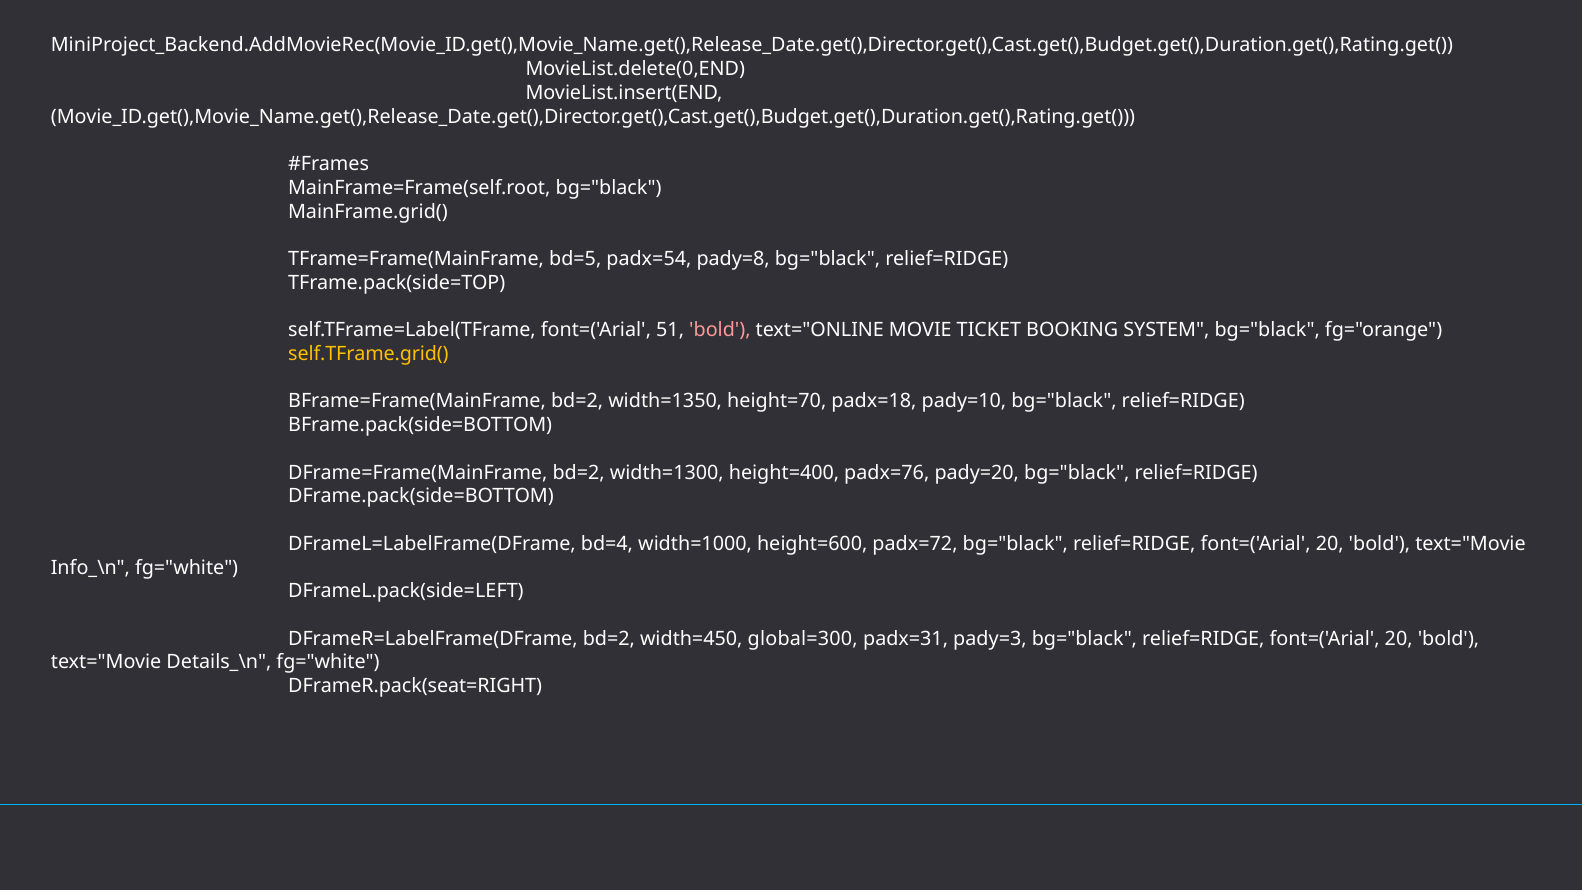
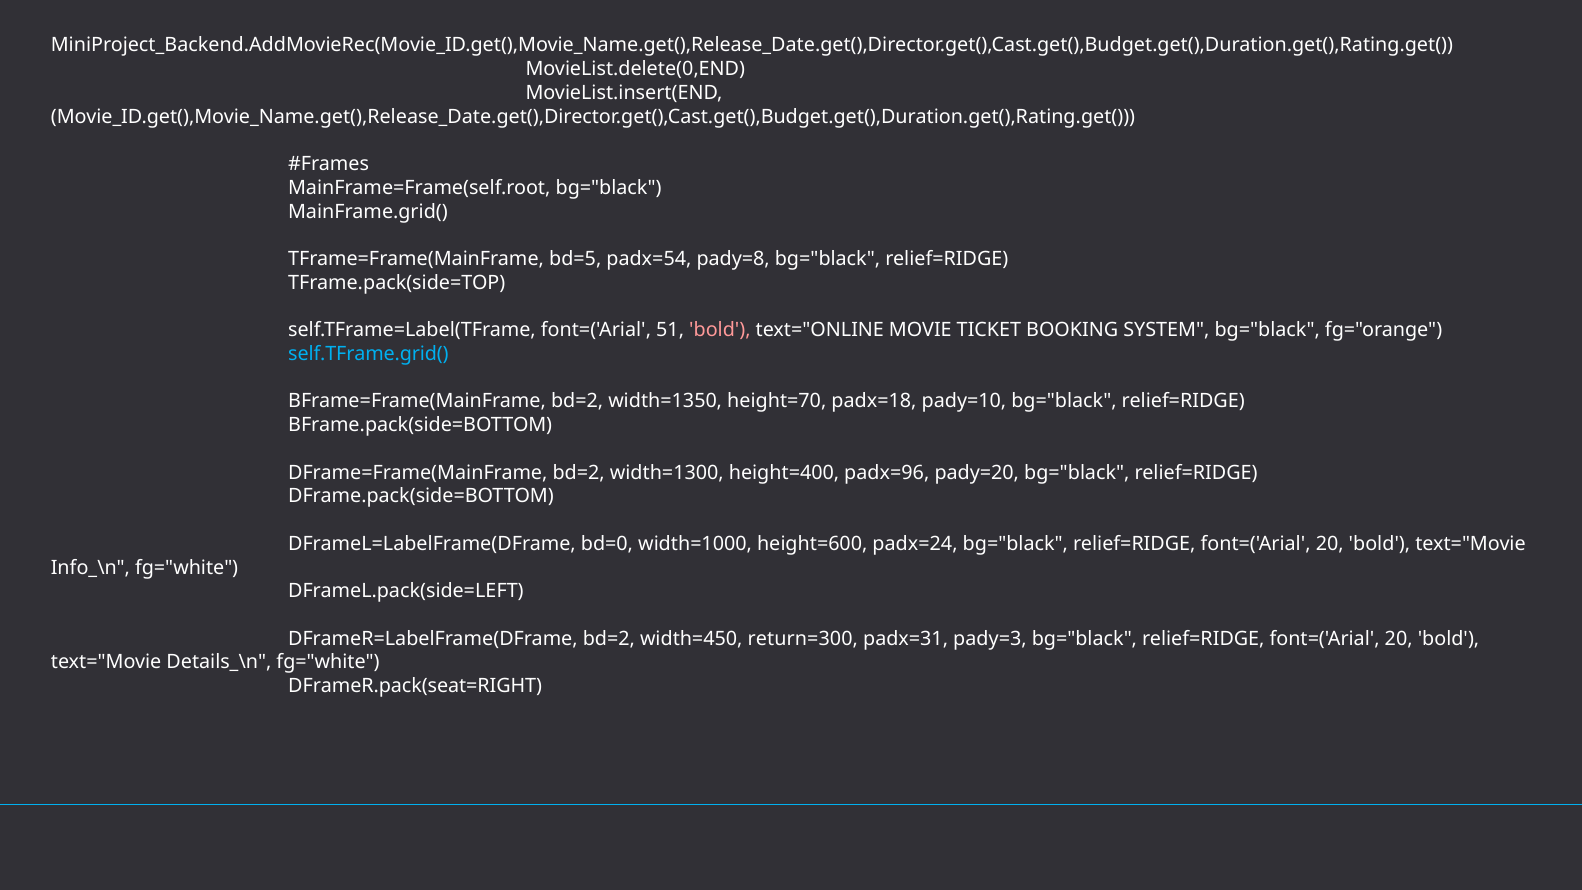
self.TFrame.grid( colour: yellow -> light blue
padx=76: padx=76 -> padx=96
bd=4: bd=4 -> bd=0
padx=72: padx=72 -> padx=24
global=300: global=300 -> return=300
